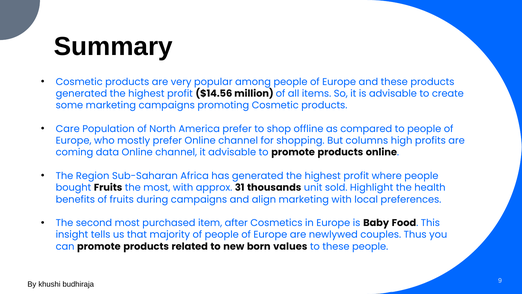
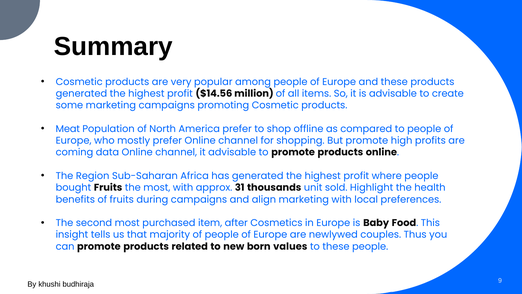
Care: Care -> Meat
But columns: columns -> promote
